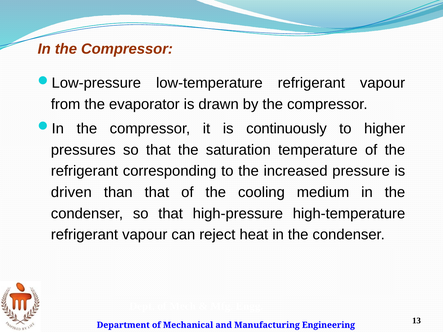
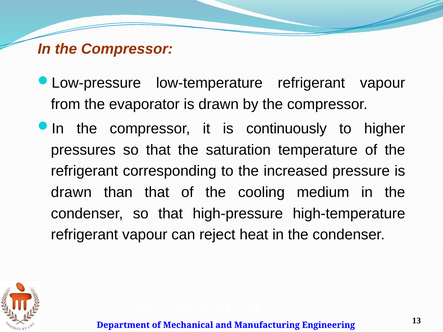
driven at (71, 192): driven -> drawn
